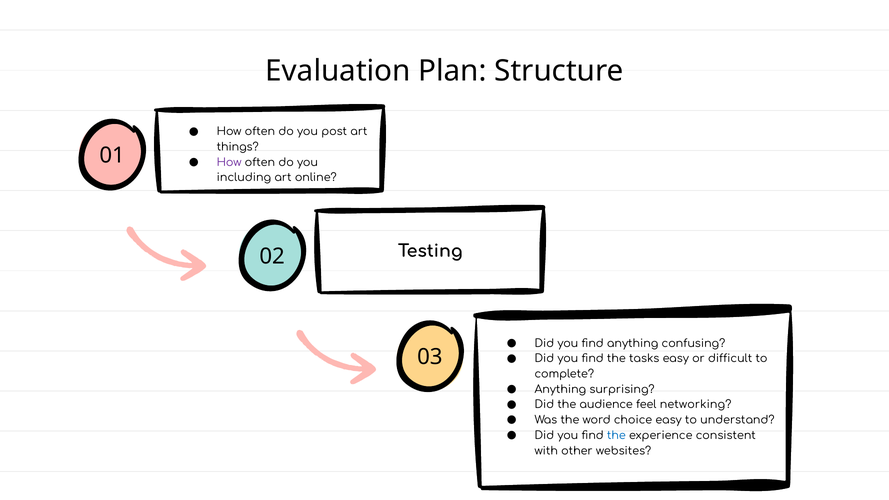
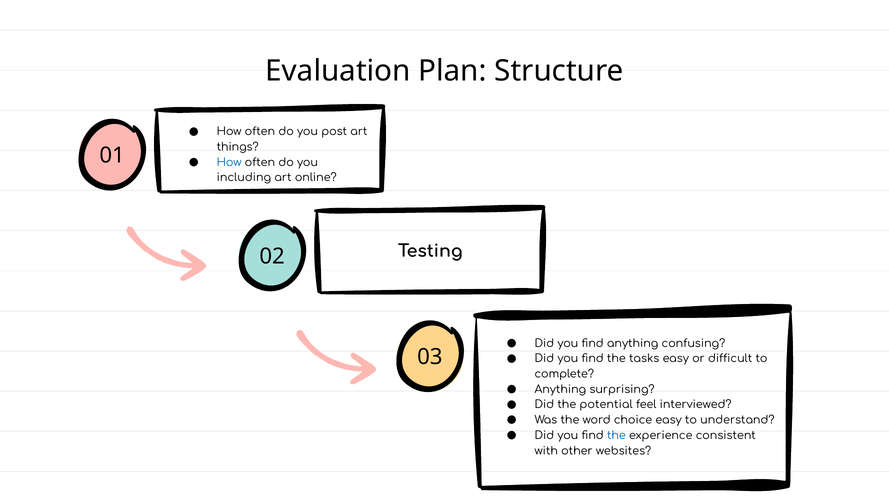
How at (229, 162) colour: purple -> blue
audience: audience -> potential
networking: networking -> interviewed
